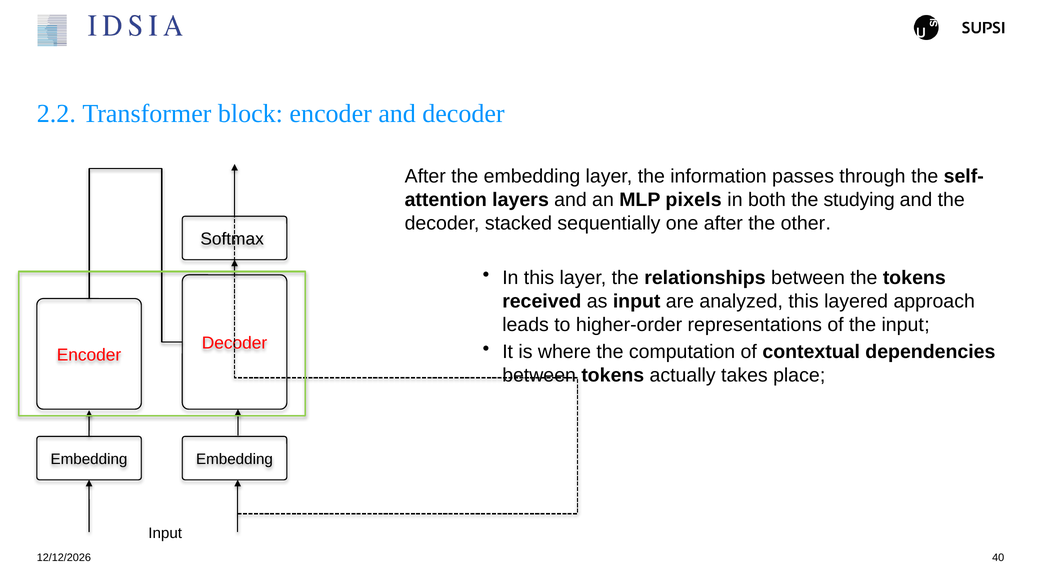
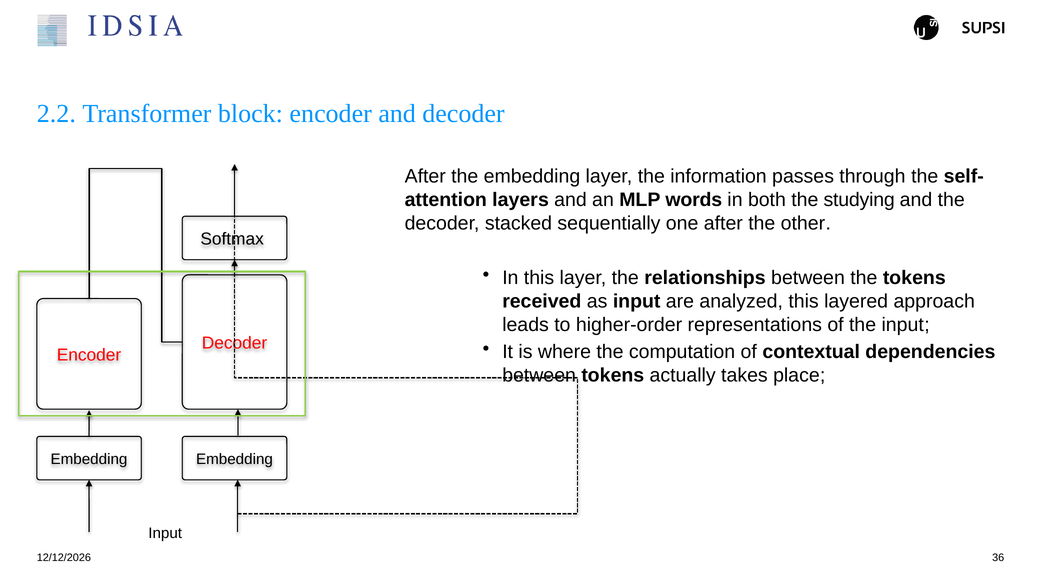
pixels: pixels -> words
40: 40 -> 36
